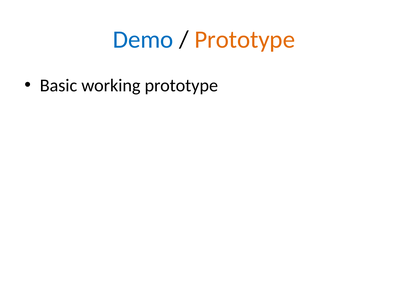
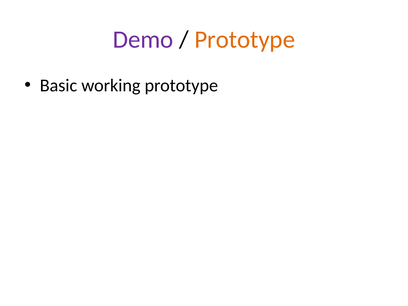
Demo colour: blue -> purple
